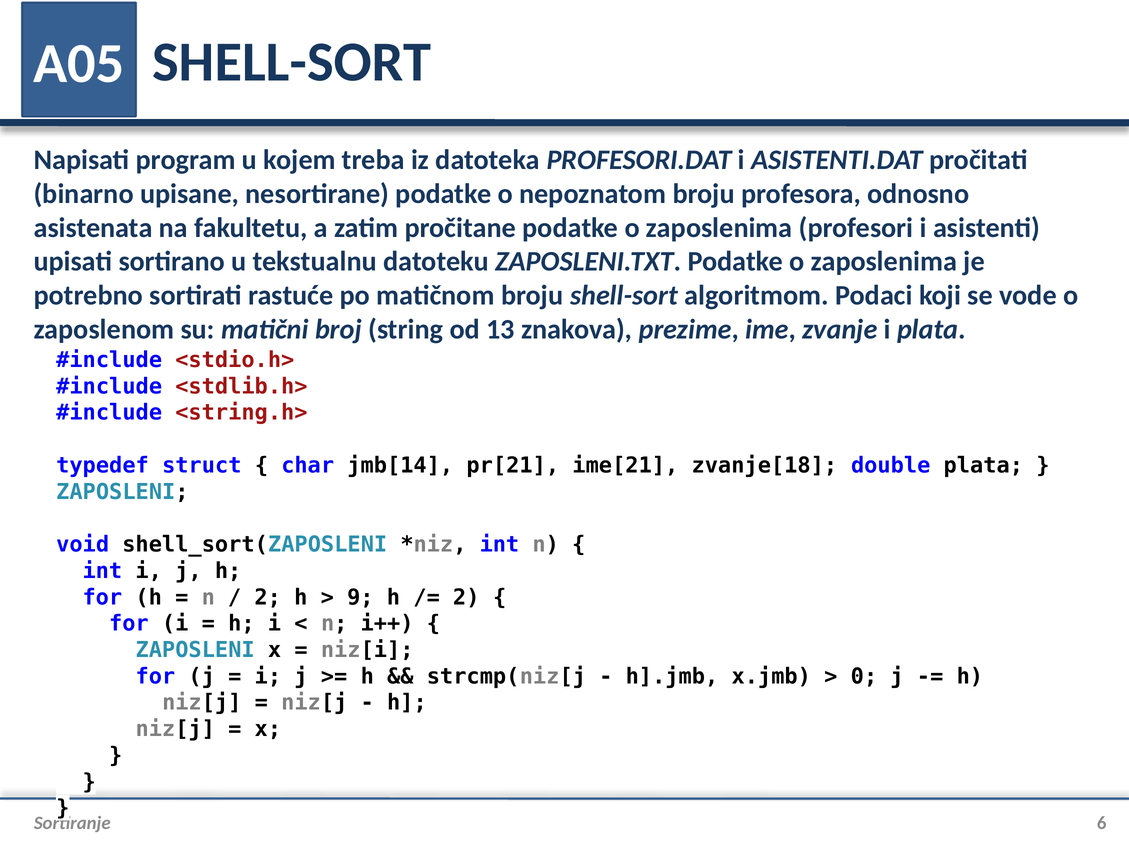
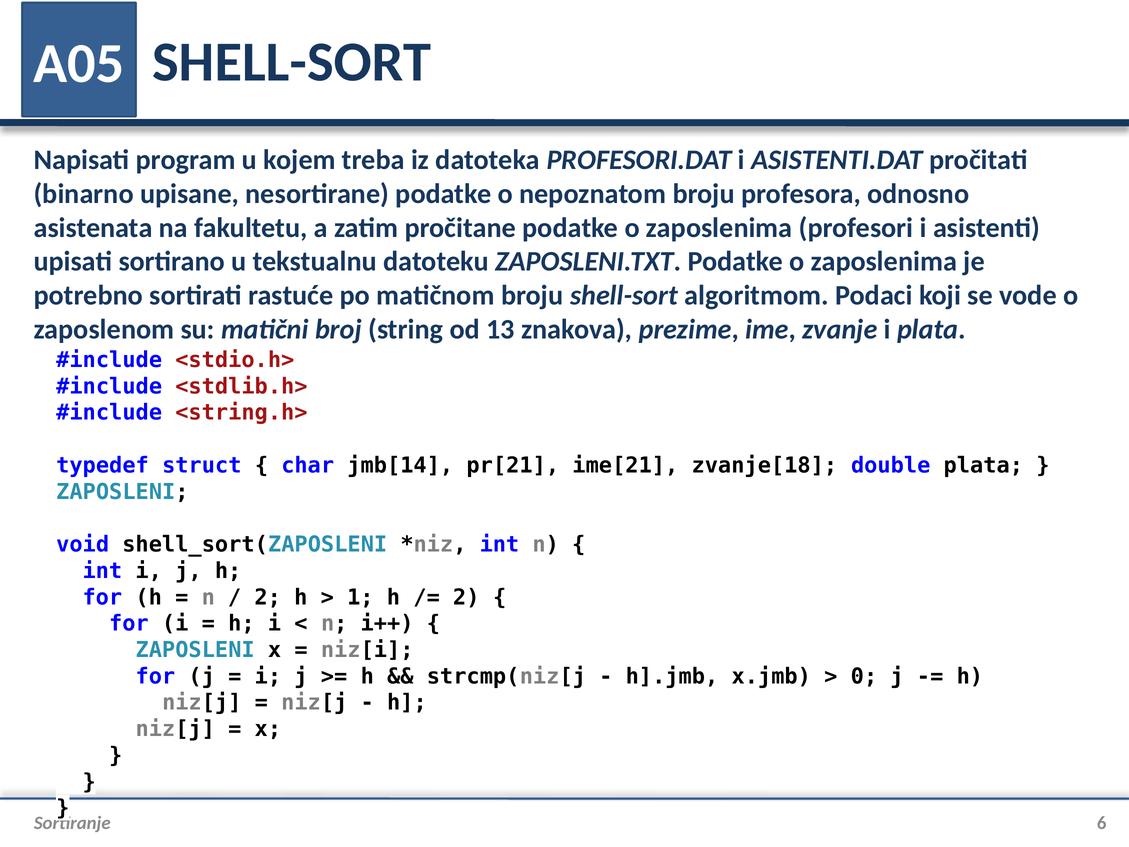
9: 9 -> 1
